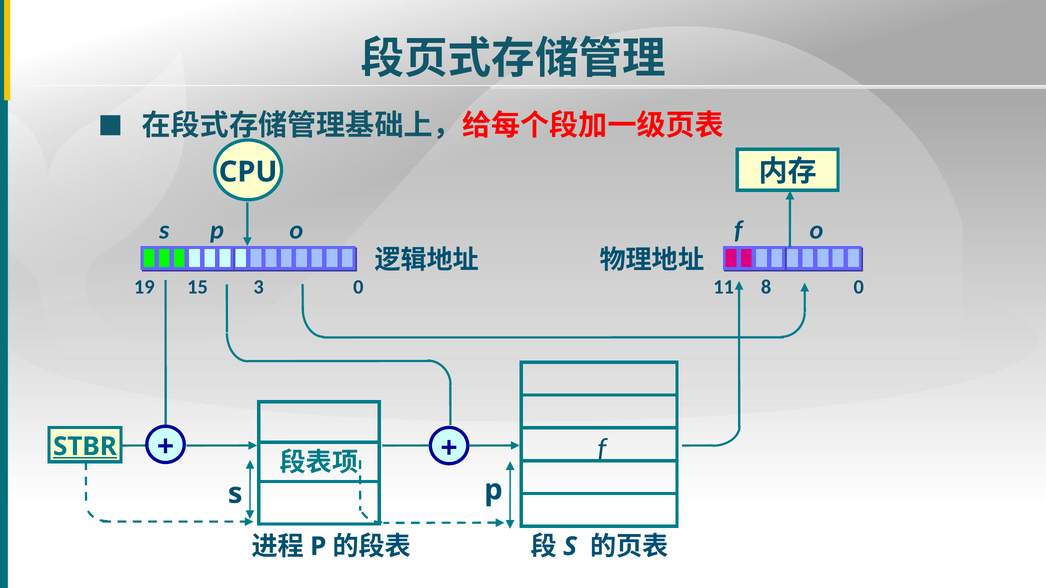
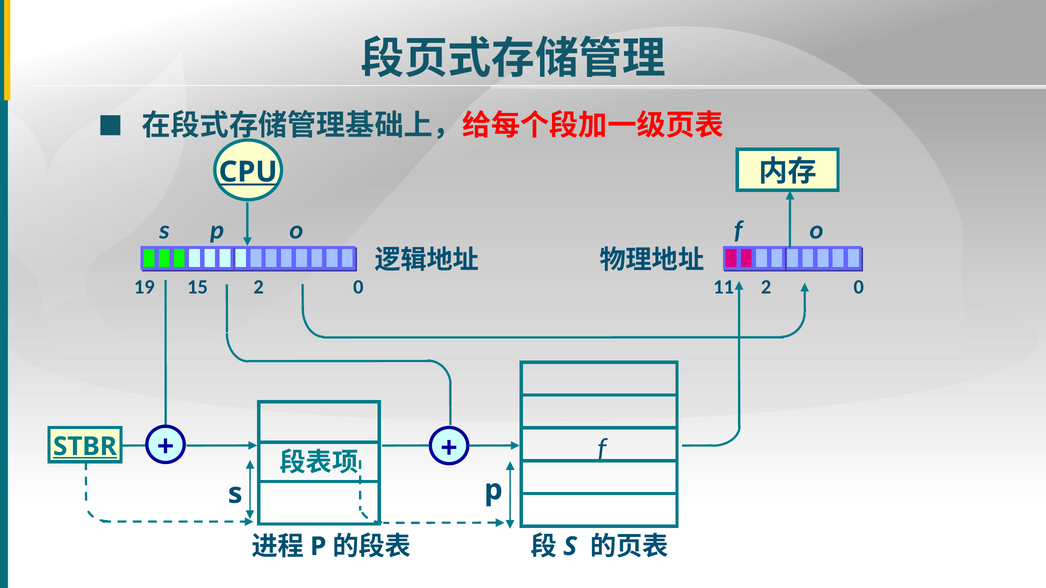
CPU underline: none -> present
19 3: 3 -> 2
11 8: 8 -> 2
